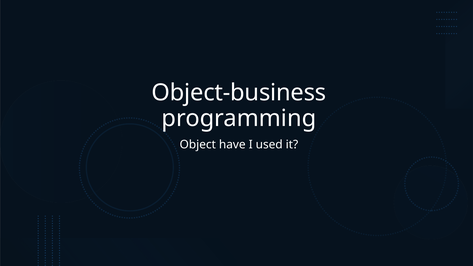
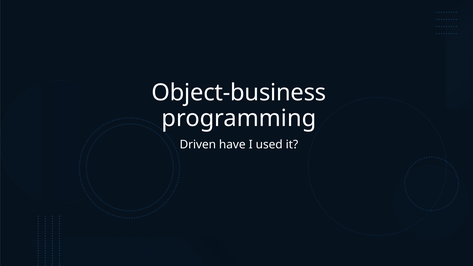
Object: Object -> Driven
